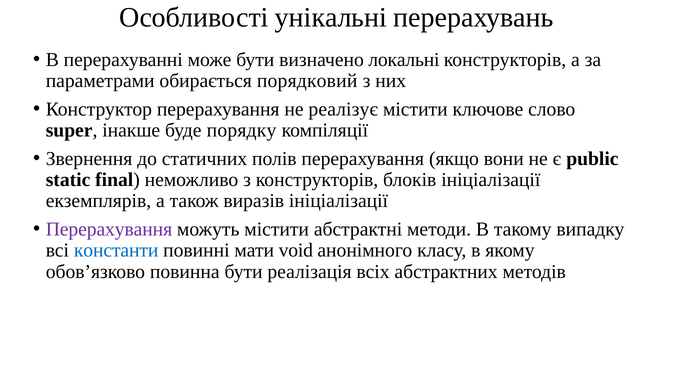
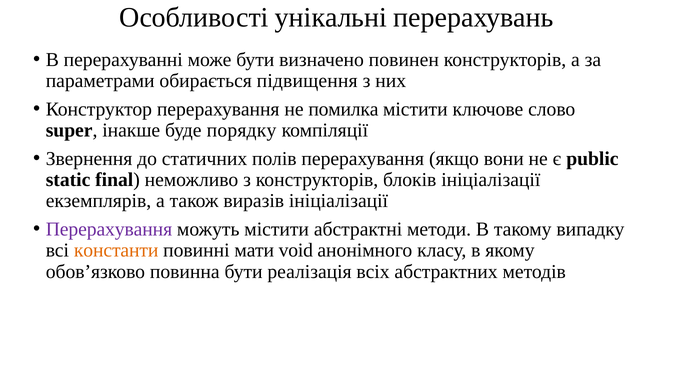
локальні: локальні -> повинен
порядковий: порядковий -> підвищення
реалізує: реалізує -> помилка
константи colour: blue -> orange
